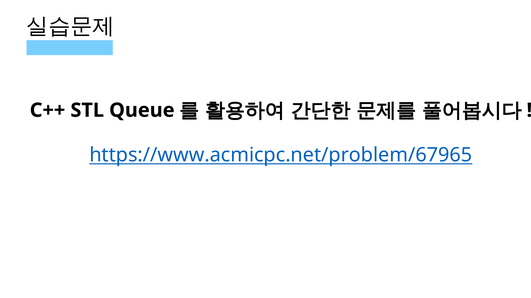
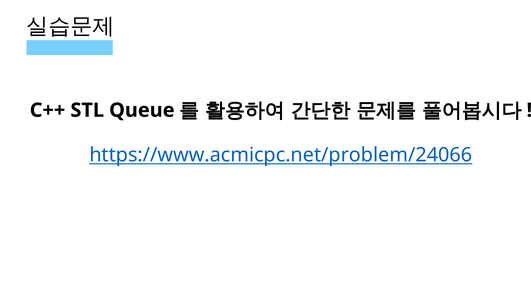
https://www.acmicpc.net/problem/67965: https://www.acmicpc.net/problem/67965 -> https://www.acmicpc.net/problem/24066
